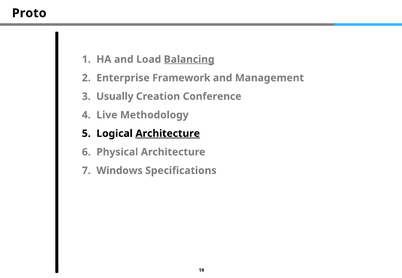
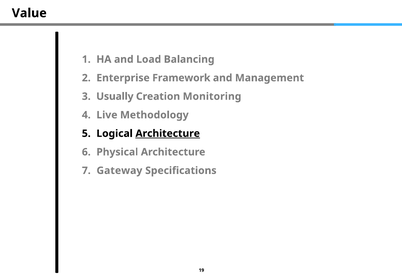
Proto: Proto -> Value
Balancing underline: present -> none
Conference: Conference -> Monitoring
Windows: Windows -> Gateway
